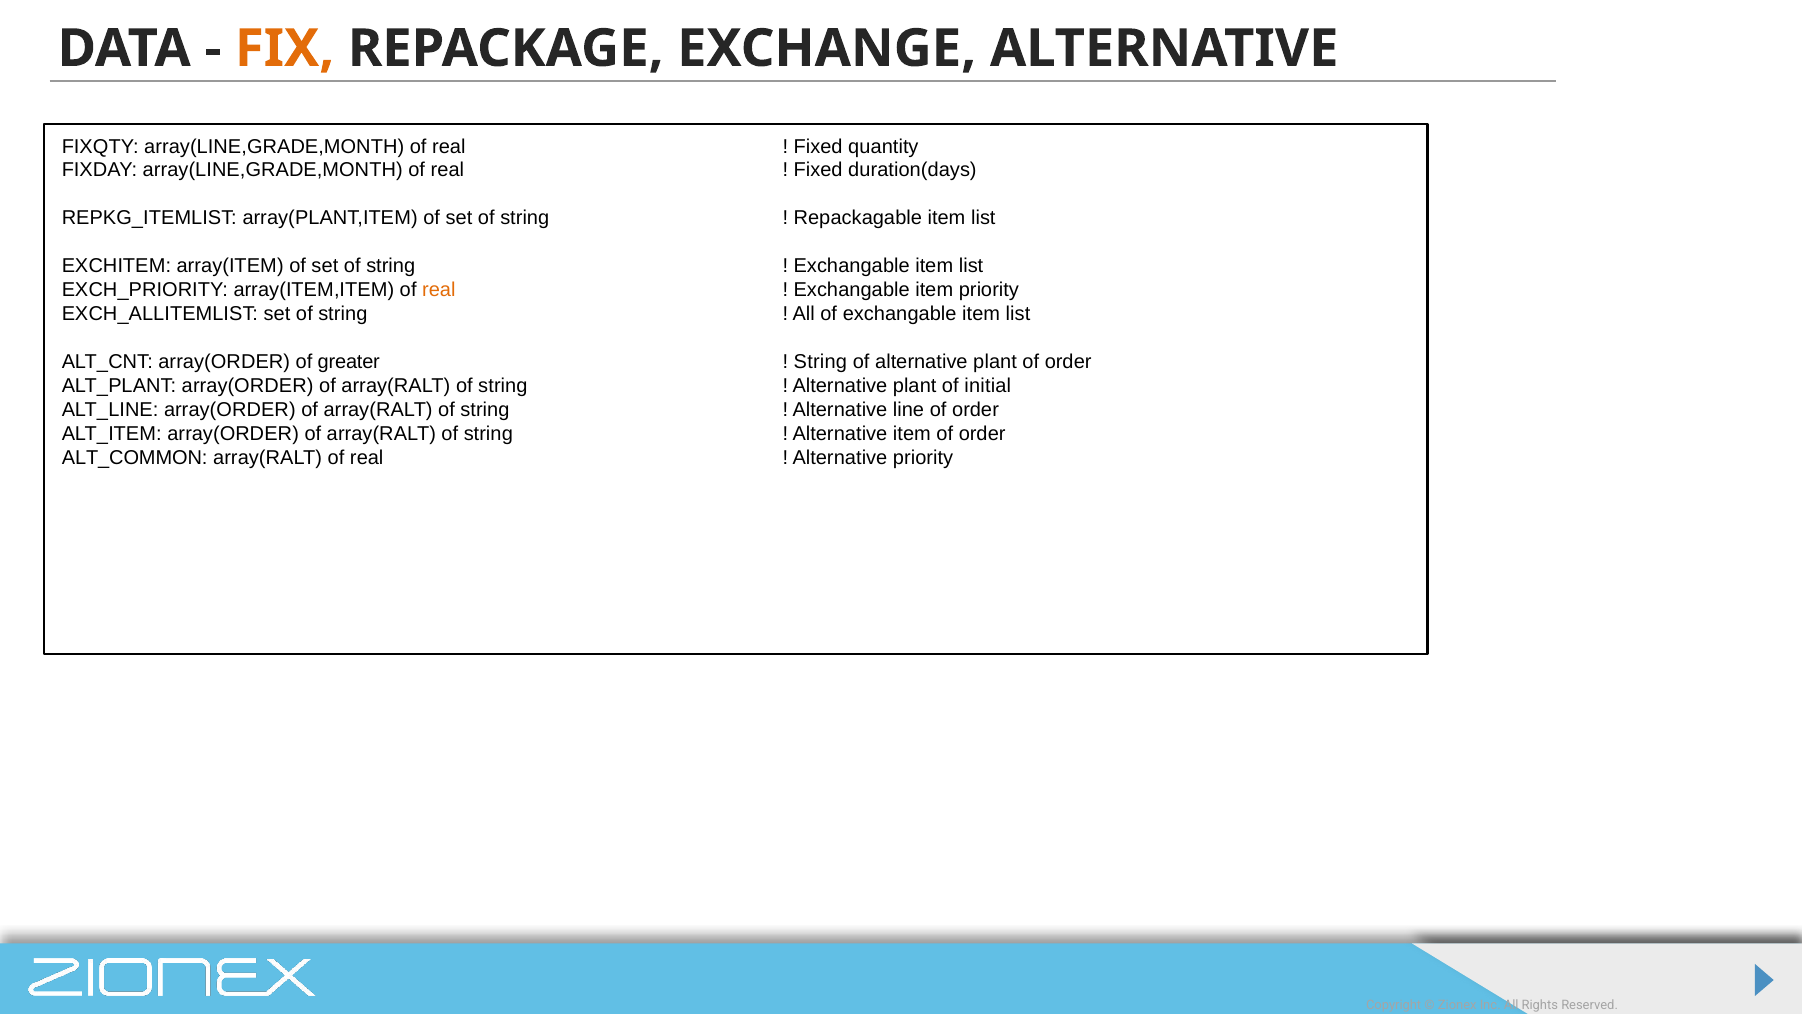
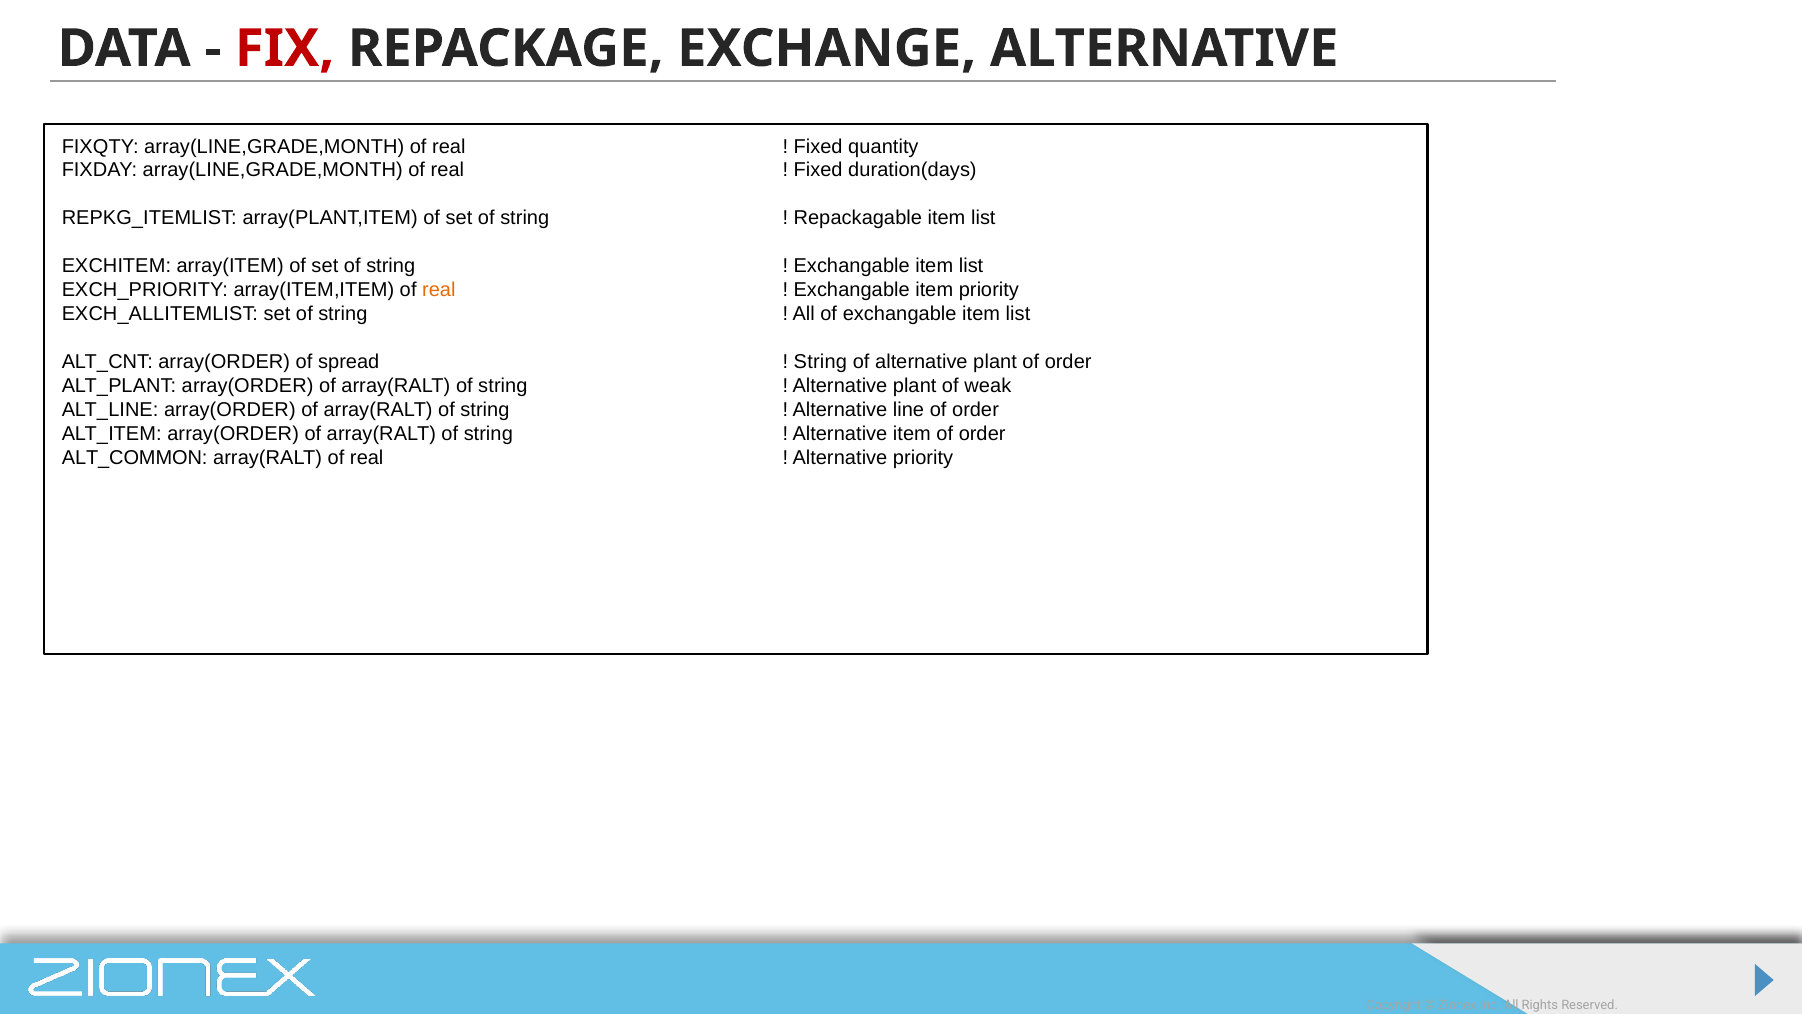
FIX colour: orange -> red
greater: greater -> spread
initial: initial -> weak
